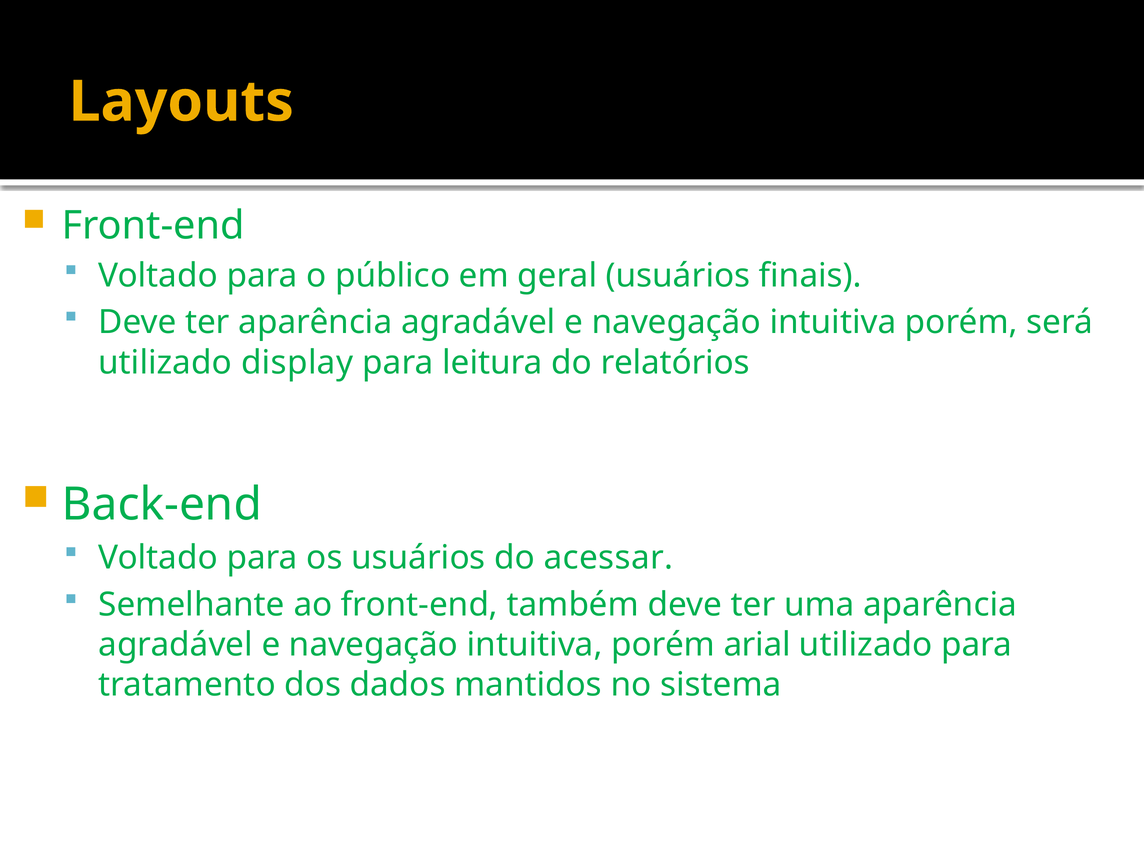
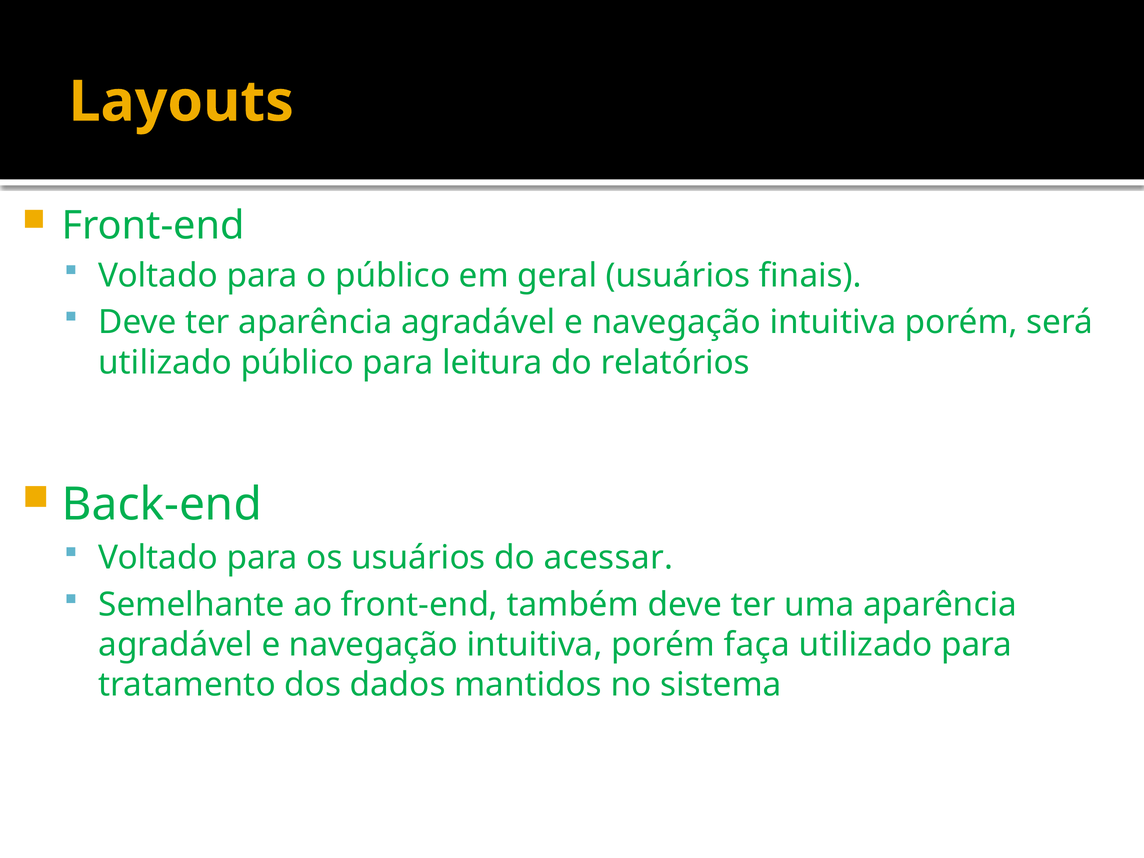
utilizado display: display -> público
arial: arial -> faça
